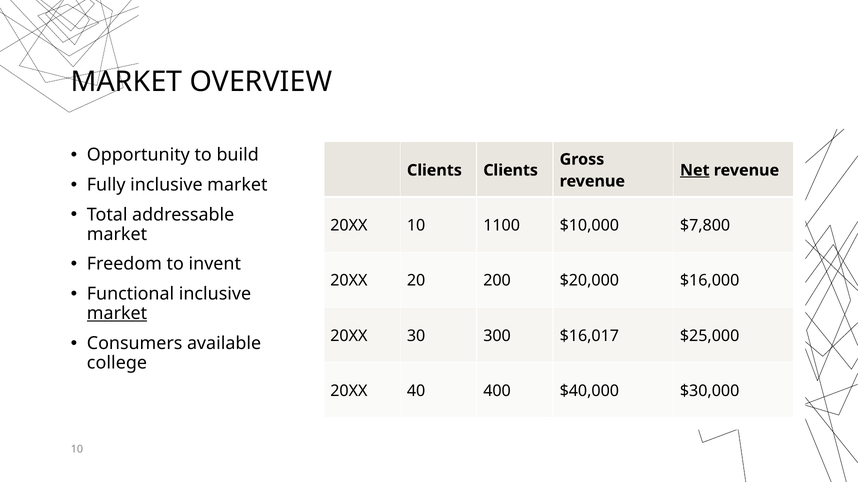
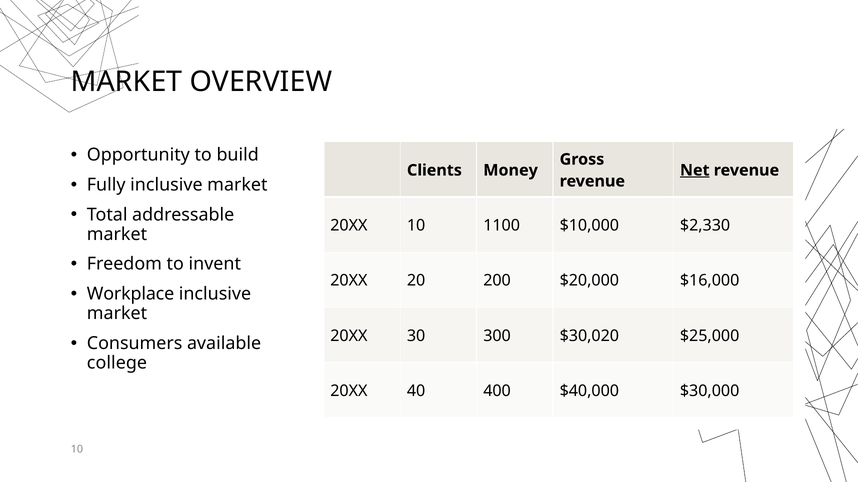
Clients Clients: Clients -> Money
$7,800: $7,800 -> $2,330
Functional: Functional -> Workplace
market at (117, 314) underline: present -> none
$16,017: $16,017 -> $30,020
